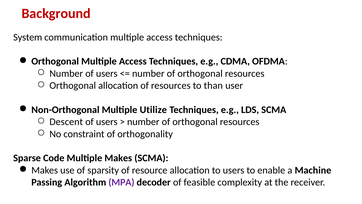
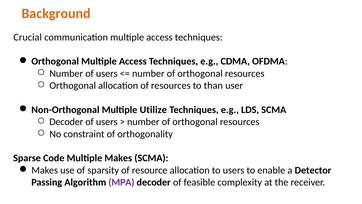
Background colour: red -> orange
System: System -> Crucial
Descent at (66, 122): Descent -> Decoder
Machine: Machine -> Detector
